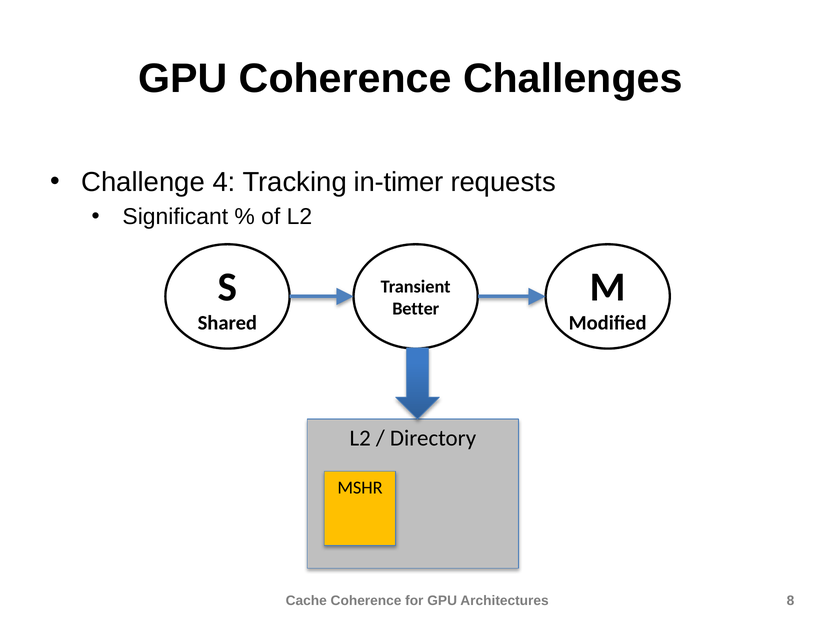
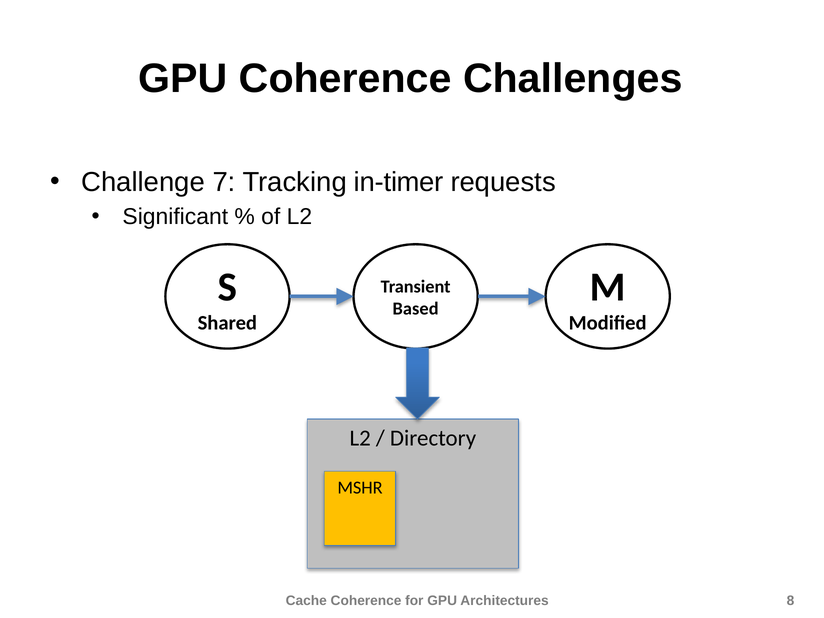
4: 4 -> 7
Better: Better -> Based
